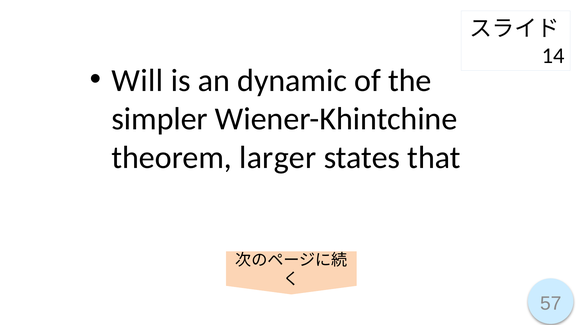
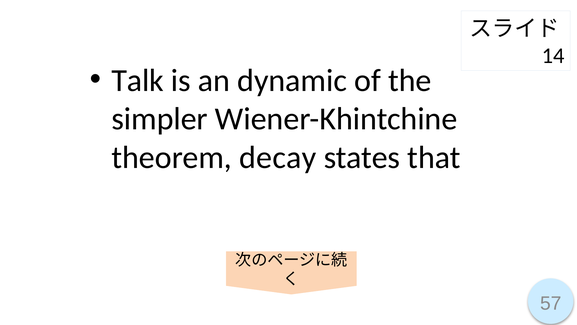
Will: Will -> Talk
larger: larger -> decay
